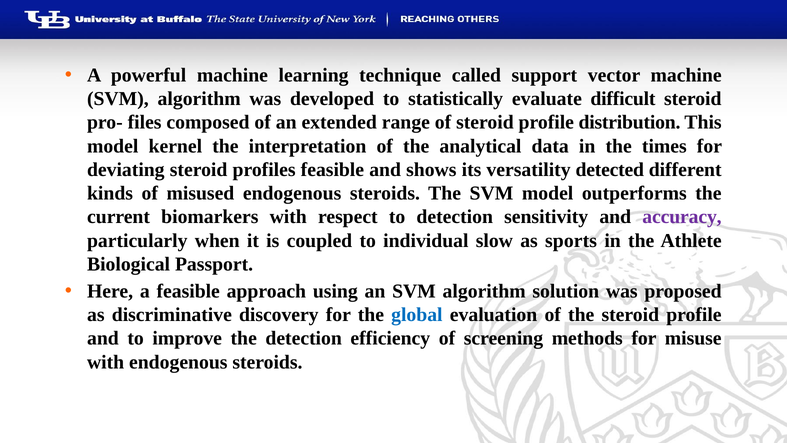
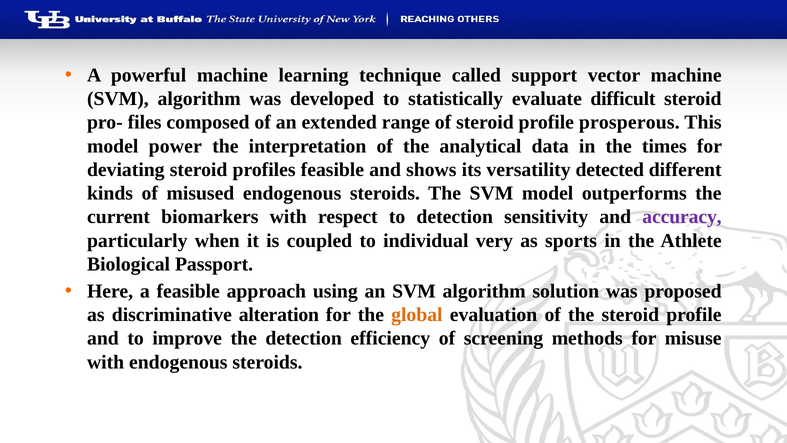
distribution: distribution -> prosperous
kernel: kernel -> power
slow: slow -> very
discovery: discovery -> alteration
global colour: blue -> orange
